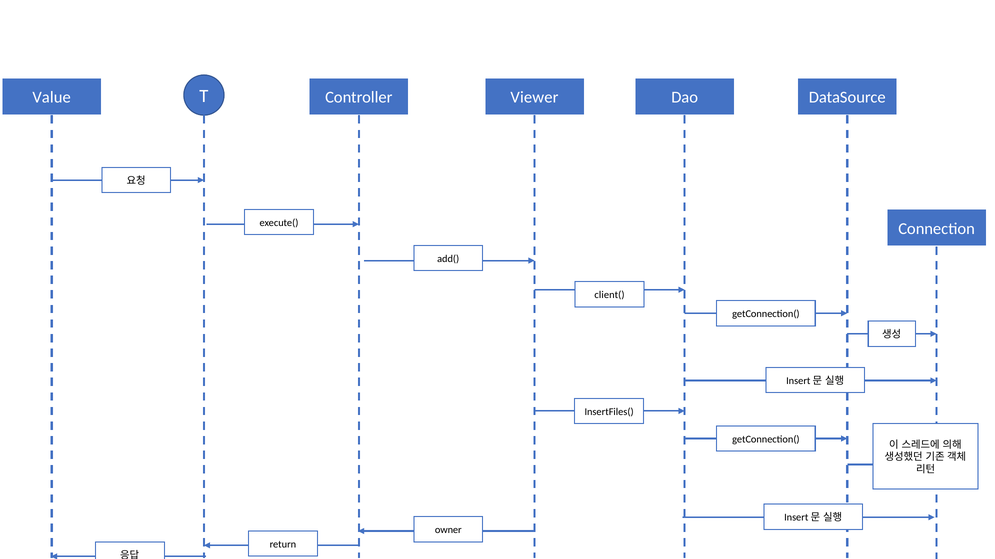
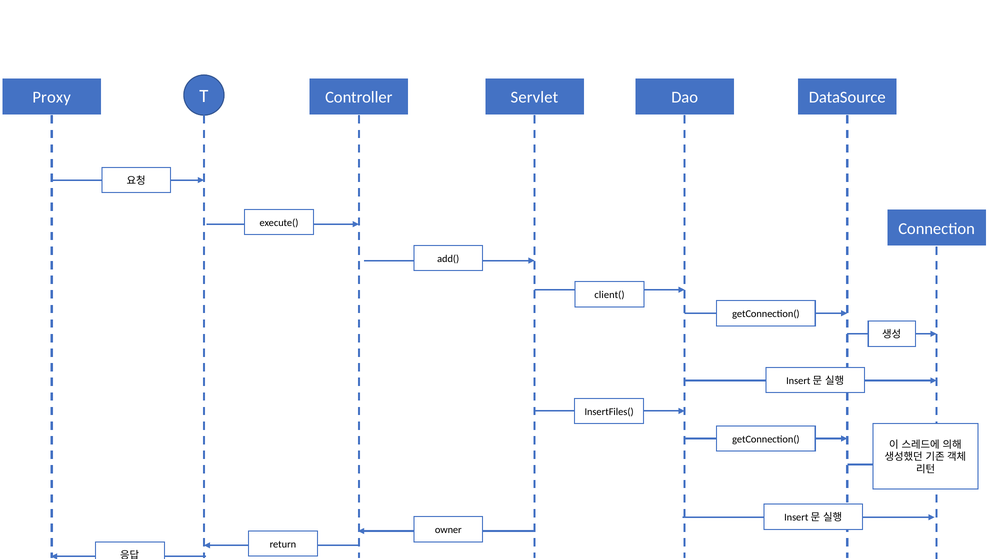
Viewer: Viewer -> Servlet
Value: Value -> Proxy
